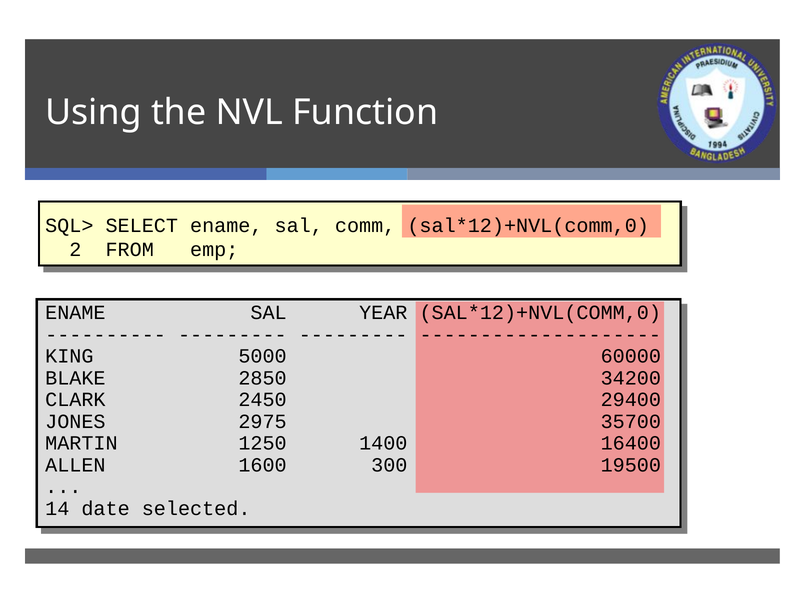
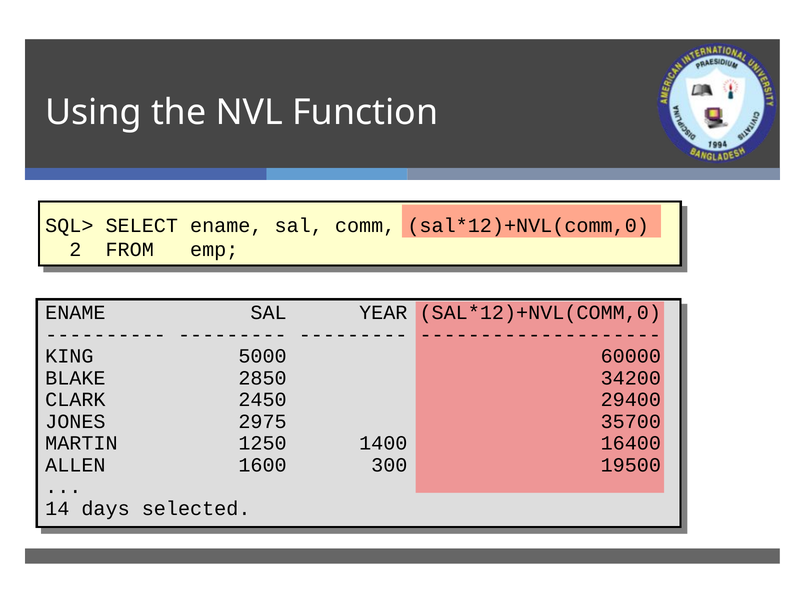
date: date -> days
